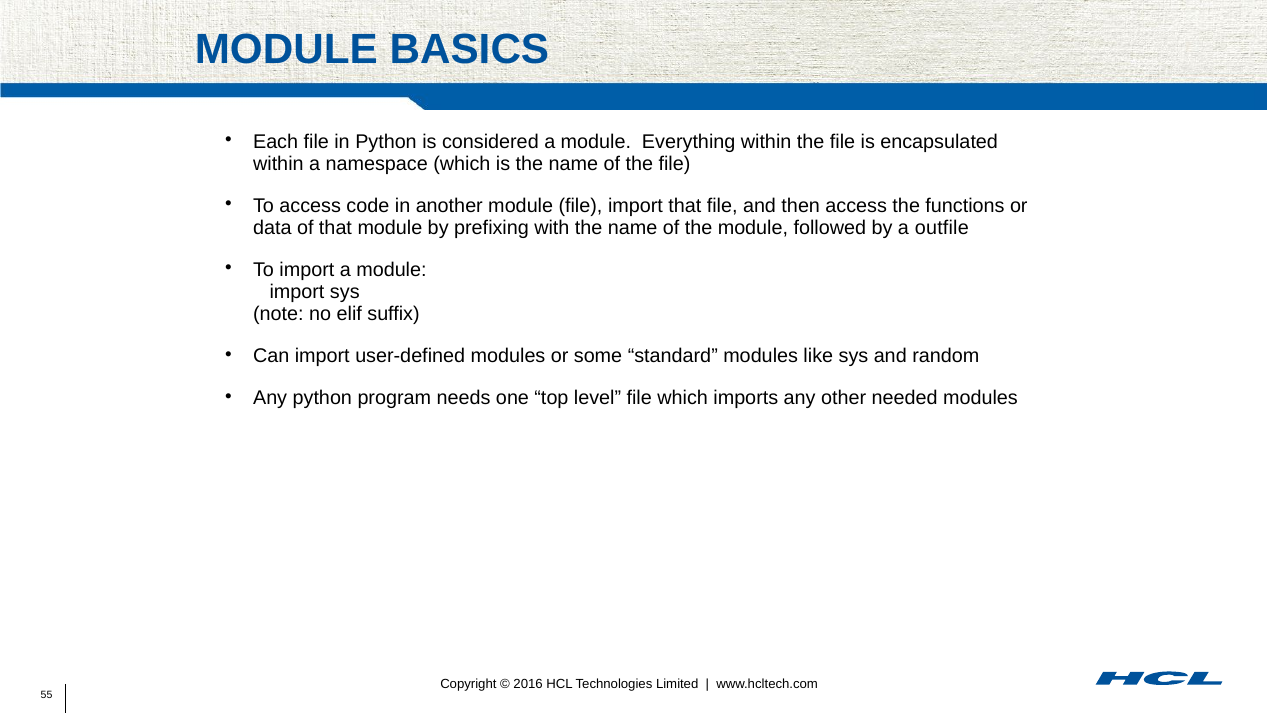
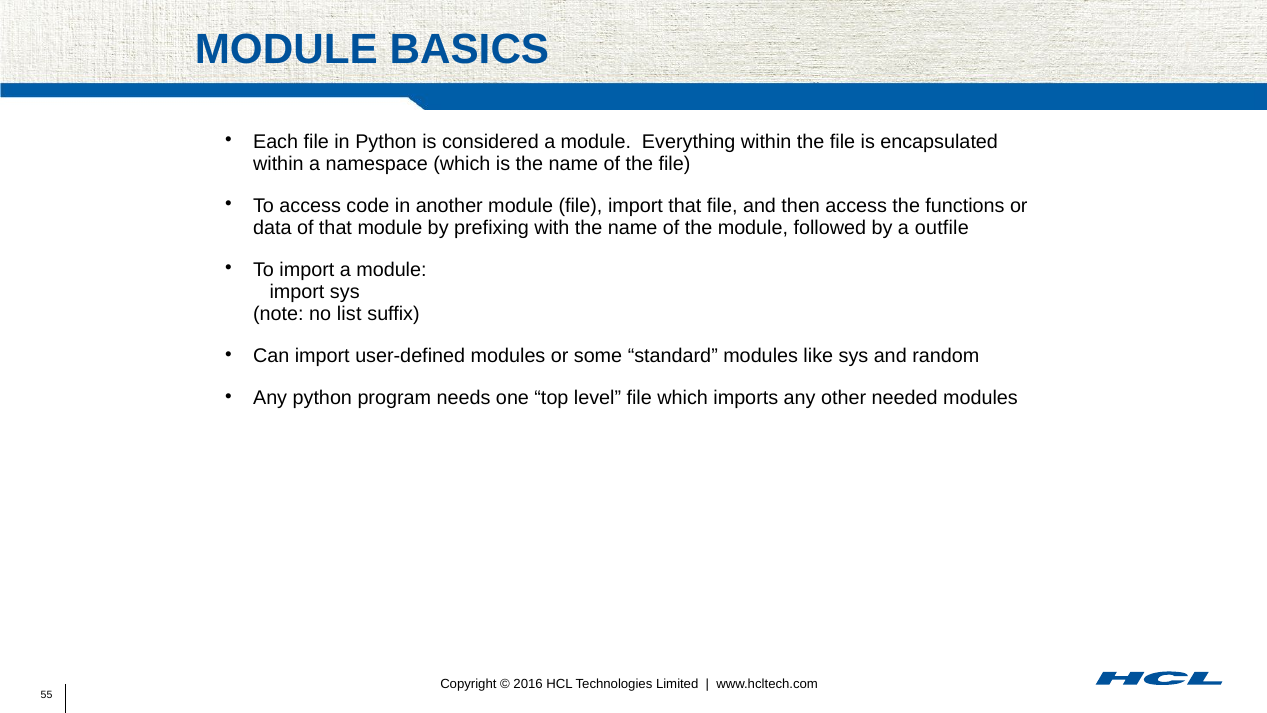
elif: elif -> list
